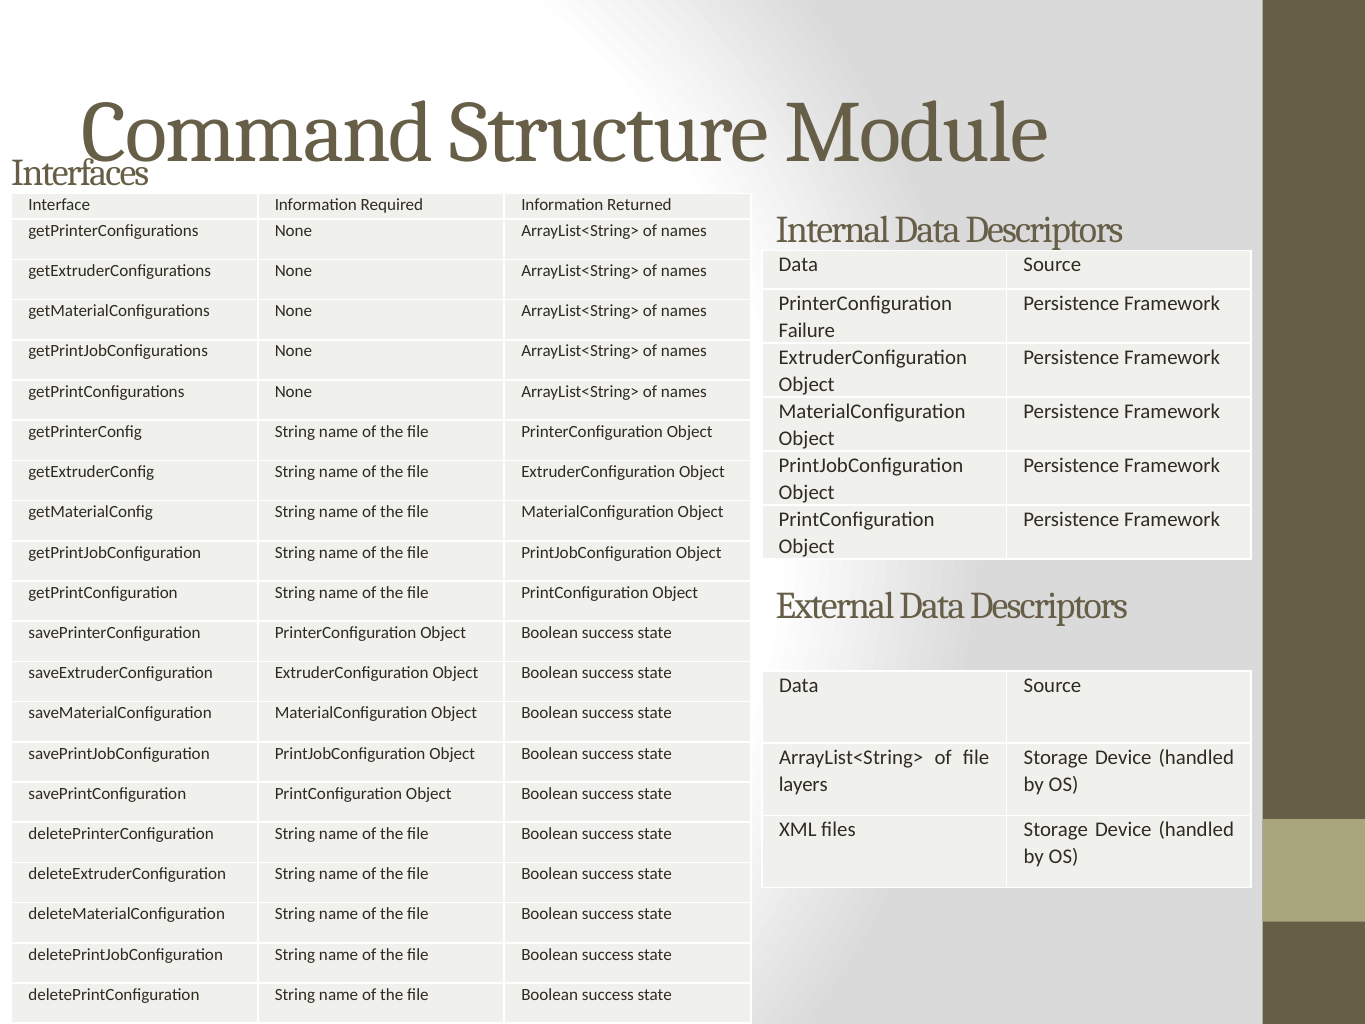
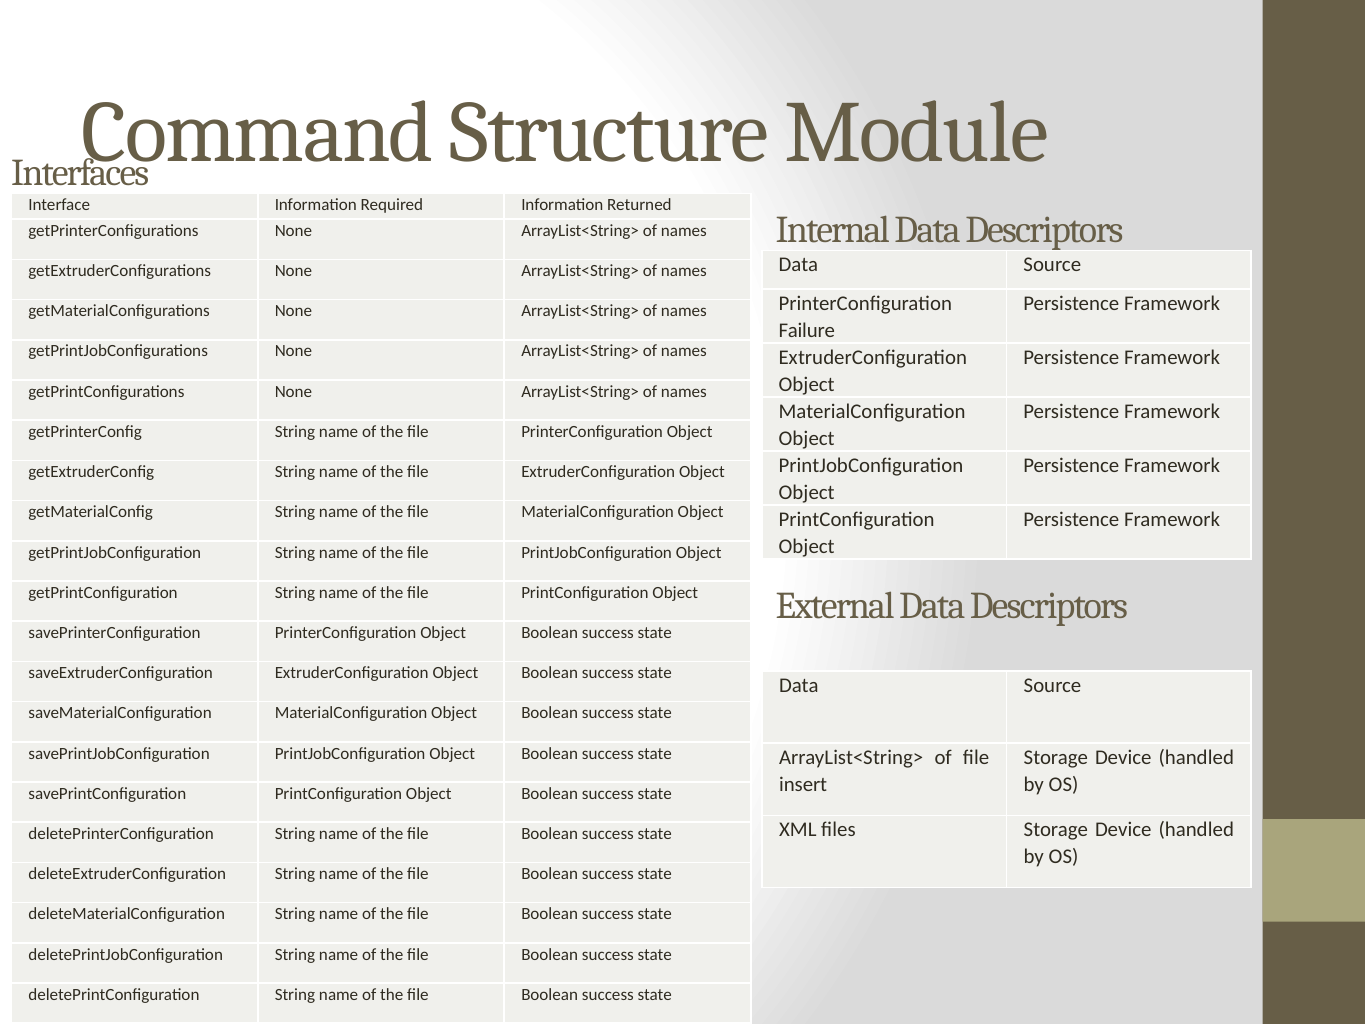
layers: layers -> insert
